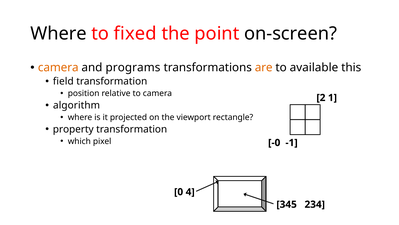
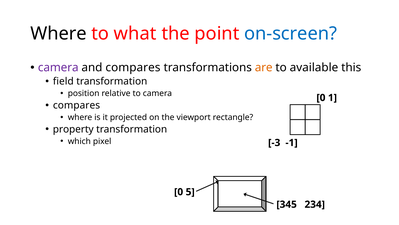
fixed: fixed -> what
on-screen colour: black -> blue
camera at (58, 67) colour: orange -> purple
and programs: programs -> compares
2 at (321, 98): 2 -> 0
algorithm at (77, 105): algorithm -> compares
-0: -0 -> -3
4: 4 -> 5
